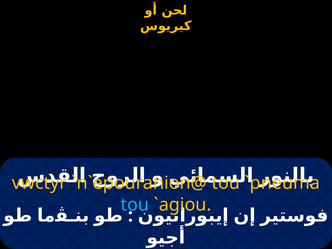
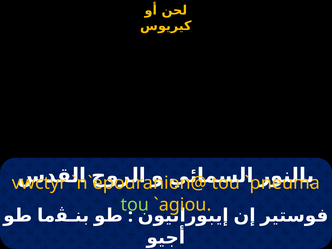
tou at (135, 205) colour: light blue -> light green
